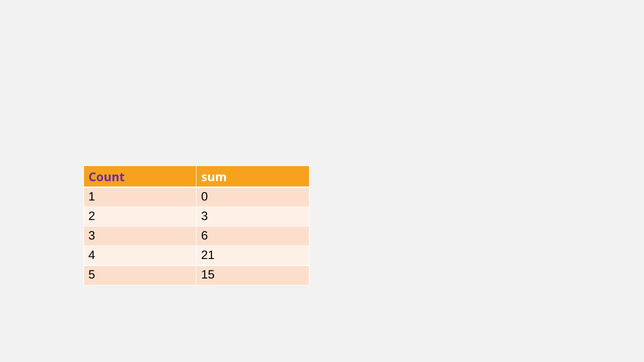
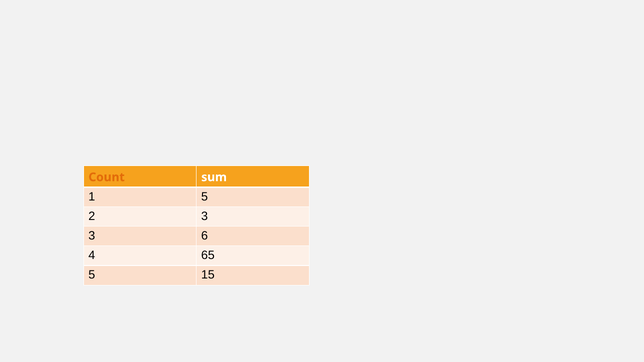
Count colour: purple -> orange
1 0: 0 -> 5
21: 21 -> 65
